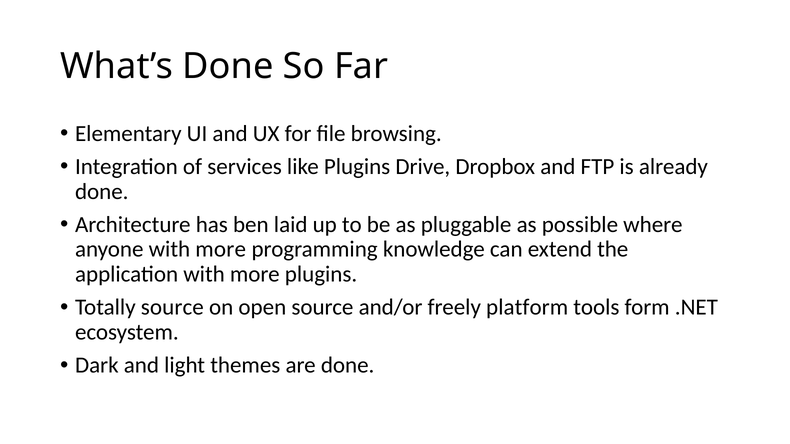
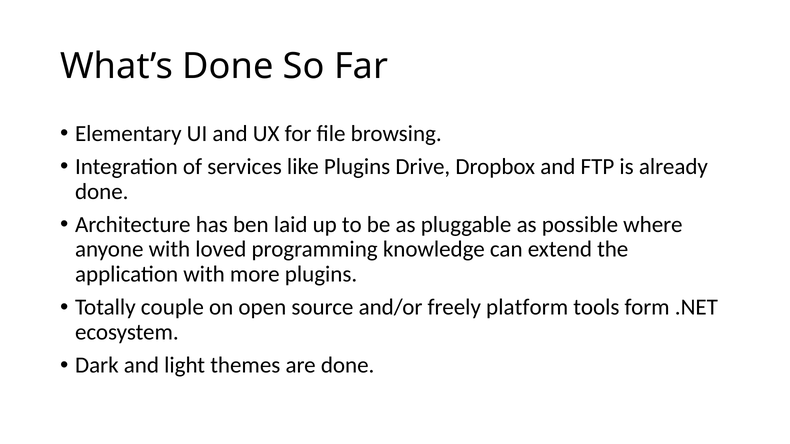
anyone with more: more -> loved
Totally source: source -> couple
